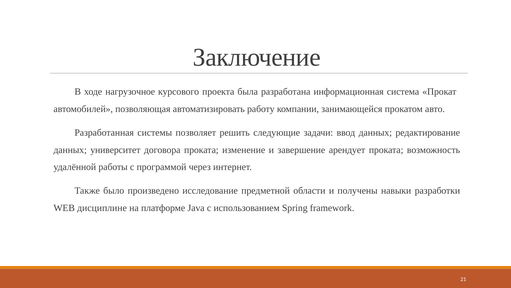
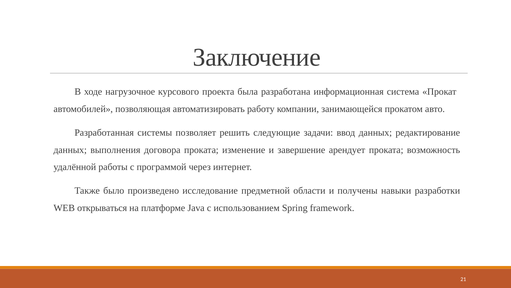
университет: университет -> выполнения
дисциплине: дисциплине -> открываться
